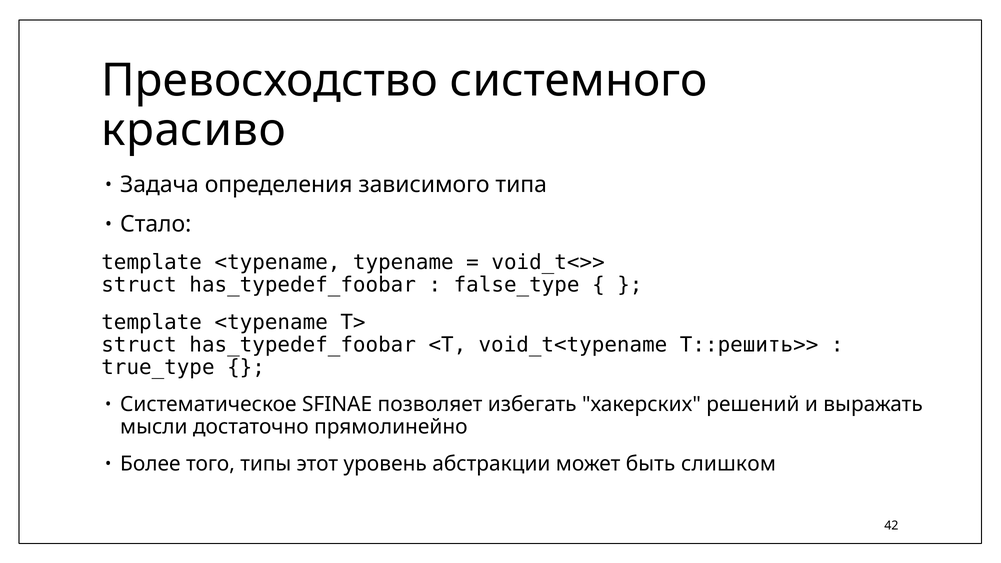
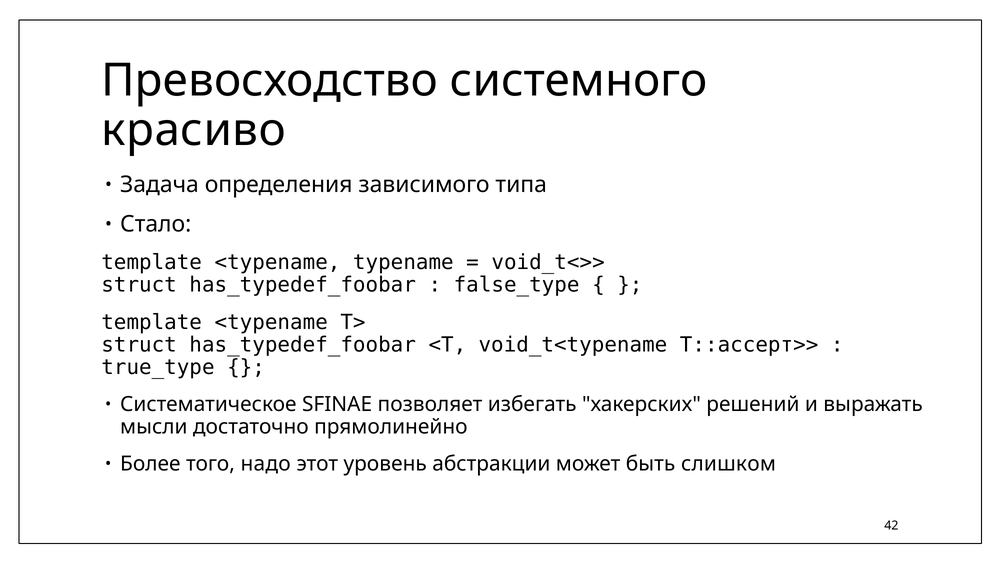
T::решить>>: T::решить>> -> T::ассерт>>
типы: типы -> надо
